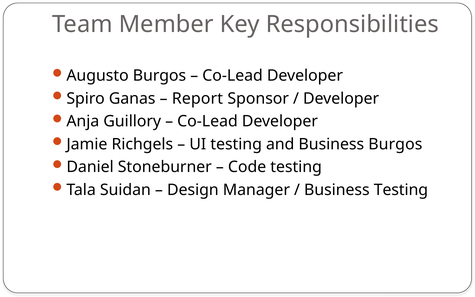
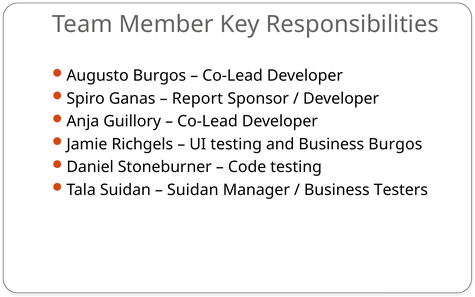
Design at (193, 190): Design -> Suidan
Business Testing: Testing -> Testers
